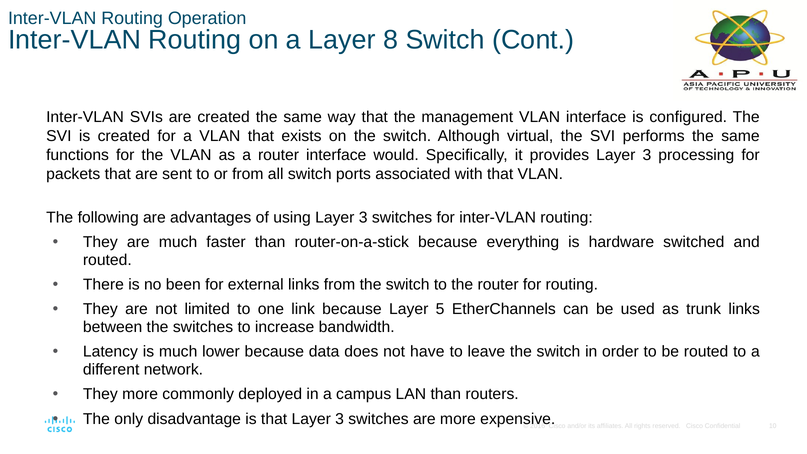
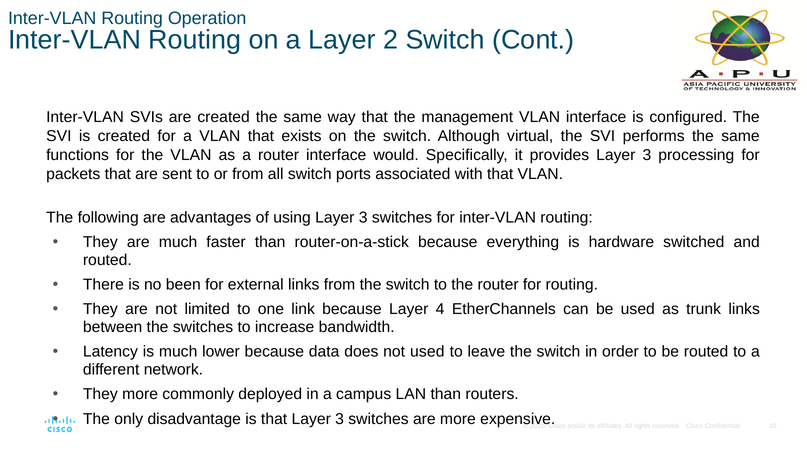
8: 8 -> 2
5: 5 -> 4
not have: have -> used
